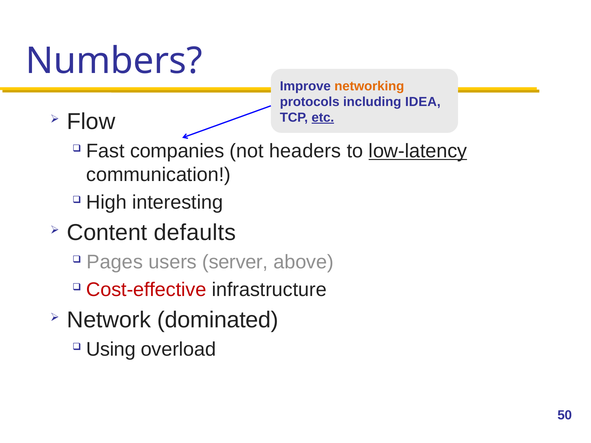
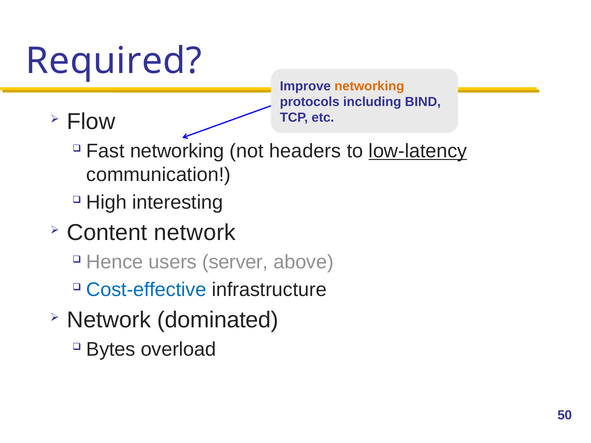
Numbers: Numbers -> Required
IDEA: IDEA -> BIND
etc underline: present -> none
Fast companies: companies -> networking
Content defaults: defaults -> network
Pages: Pages -> Hence
Cost-effective colour: red -> blue
Using: Using -> Bytes
